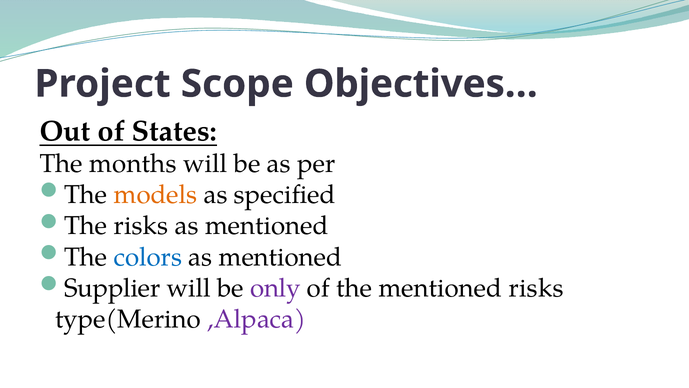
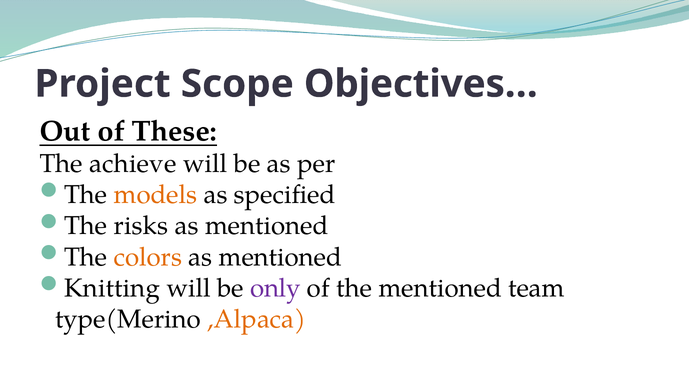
States: States -> These
months: months -> achieve
colors colour: blue -> orange
Supplier: Supplier -> Knitting
mentioned risks: risks -> team
,Alpaca colour: purple -> orange
